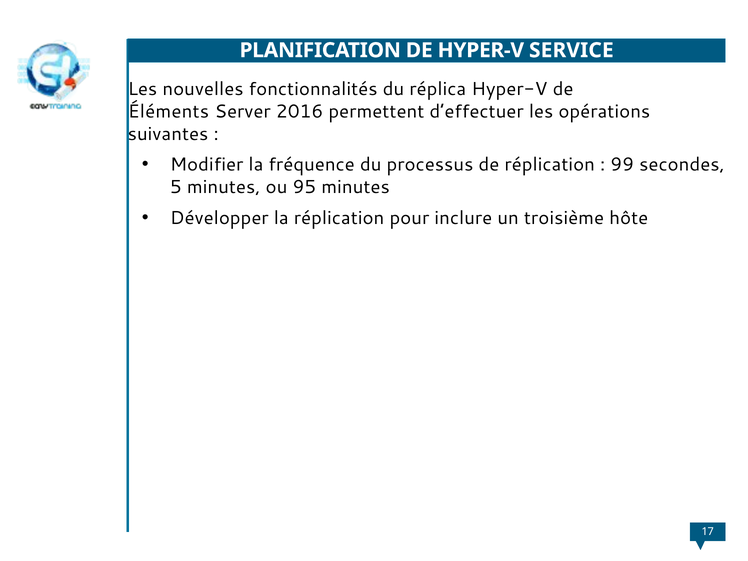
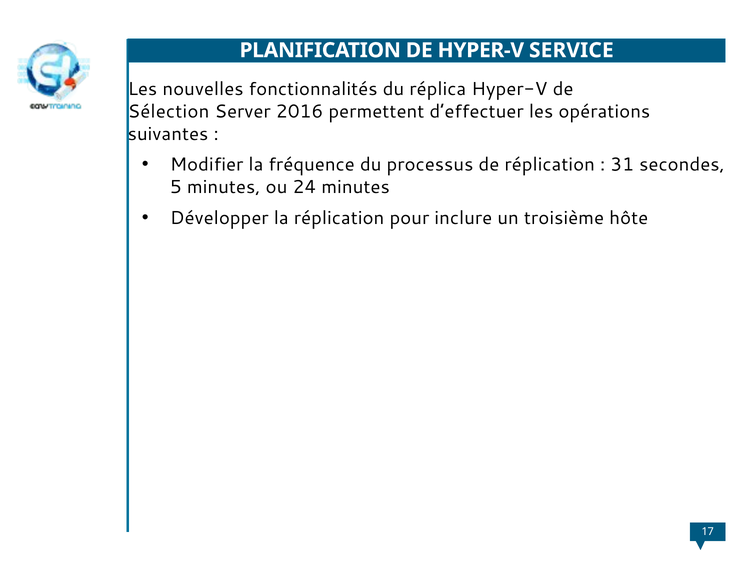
Éléments: Éléments -> Sélection
99: 99 -> 31
95: 95 -> 24
